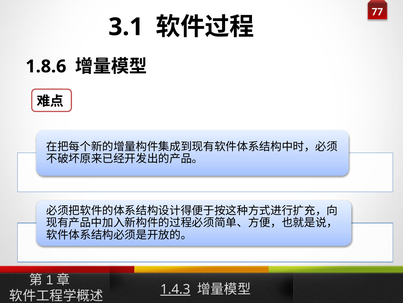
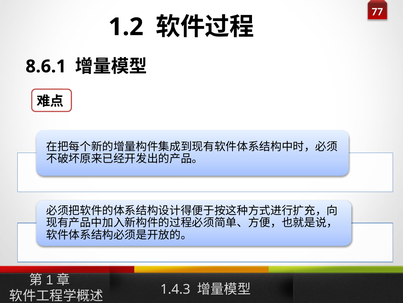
3.1: 3.1 -> 1.2
1.8.6: 1.8.6 -> 8.6.1
1.4.3 underline: present -> none
